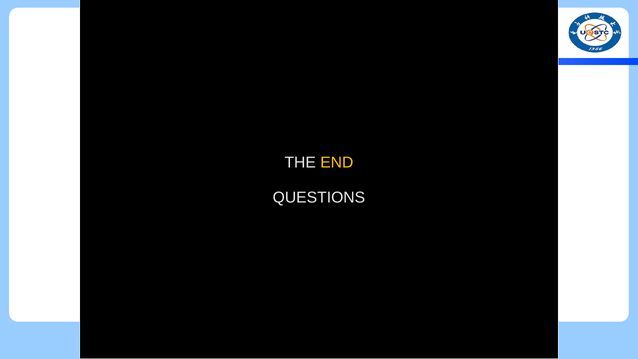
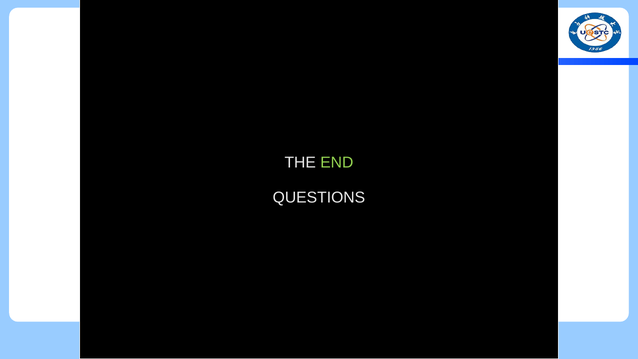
END colour: yellow -> light green
